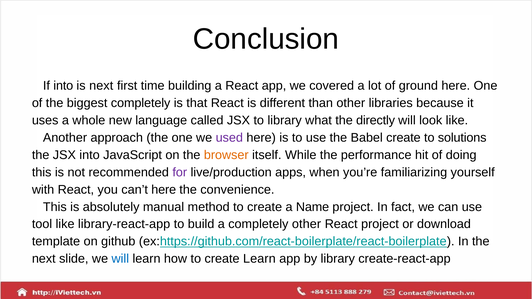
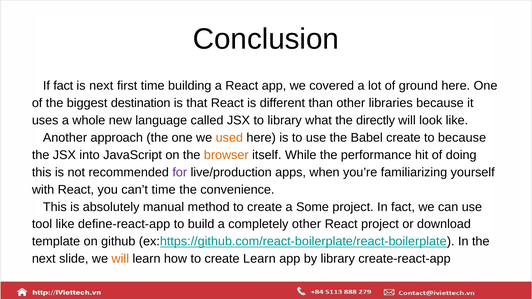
If into: into -> fact
biggest completely: completely -> destination
used colour: purple -> orange
to solutions: solutions -> because
can’t here: here -> time
Name: Name -> Some
library-react-app: library-react-app -> define-react-app
will at (120, 259) colour: blue -> orange
